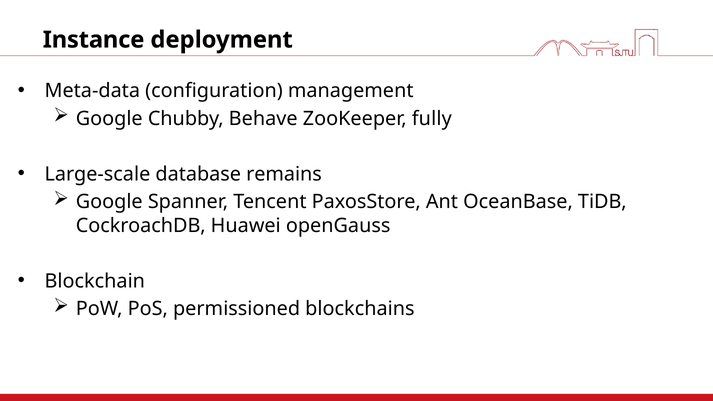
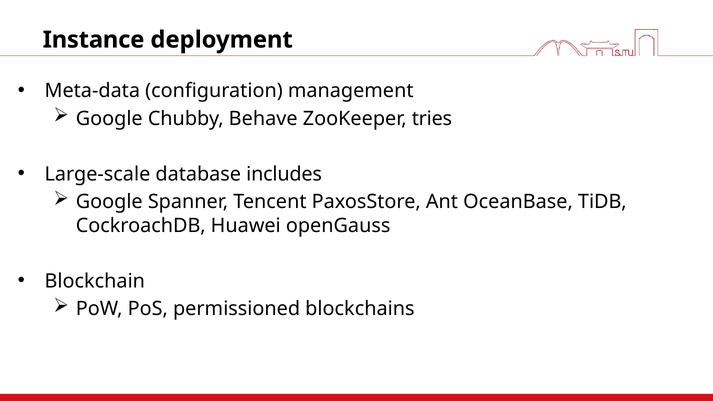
fully: fully -> tries
remains: remains -> includes
